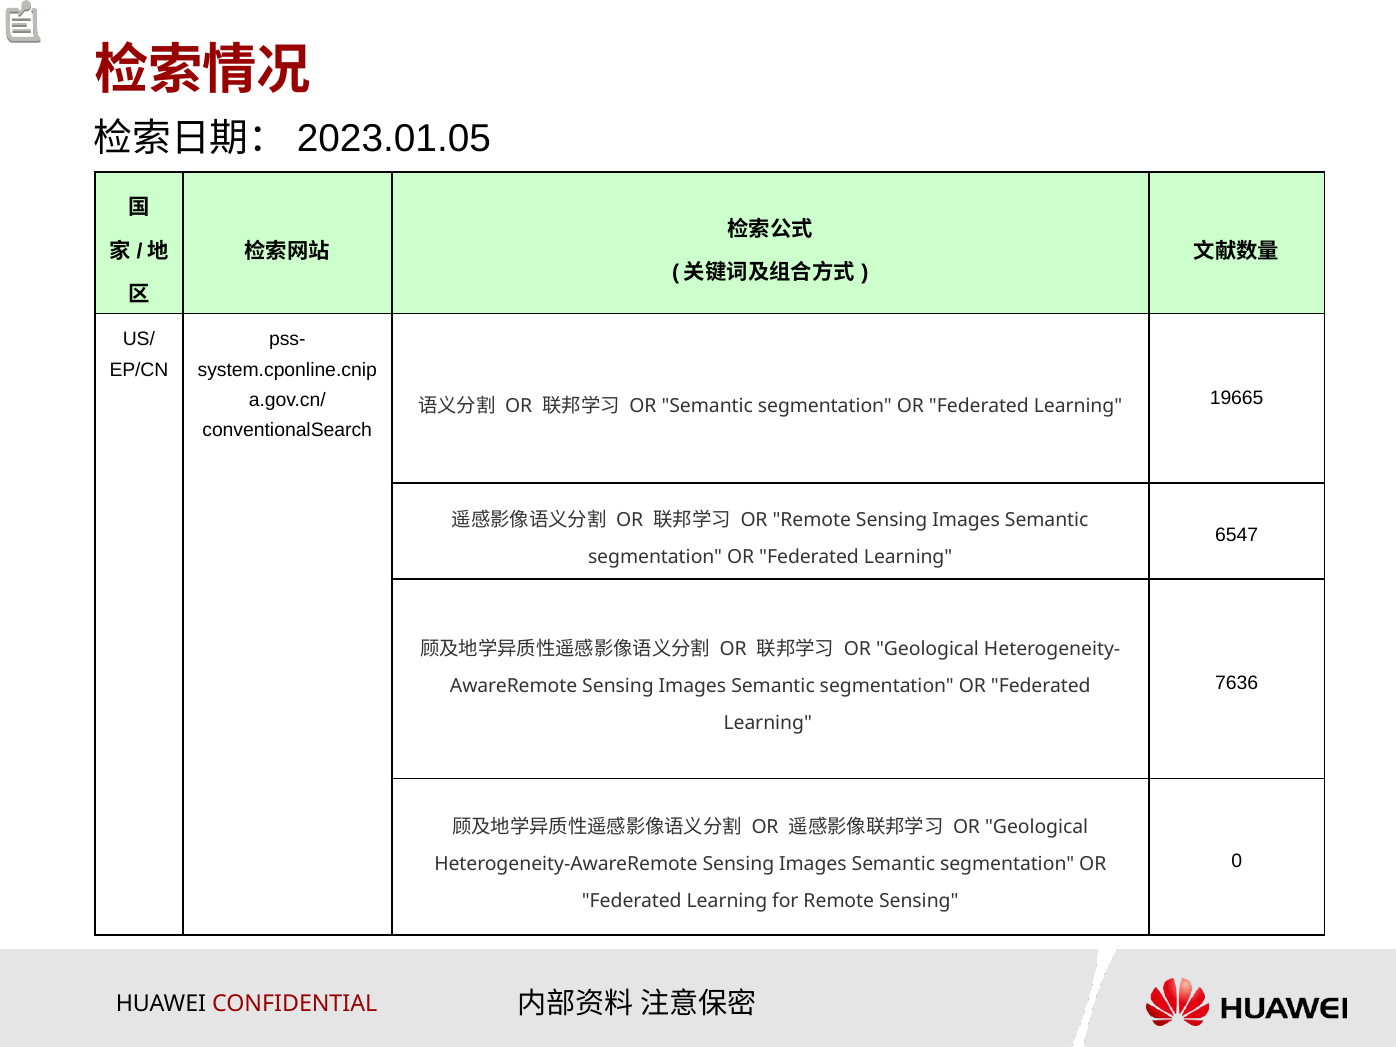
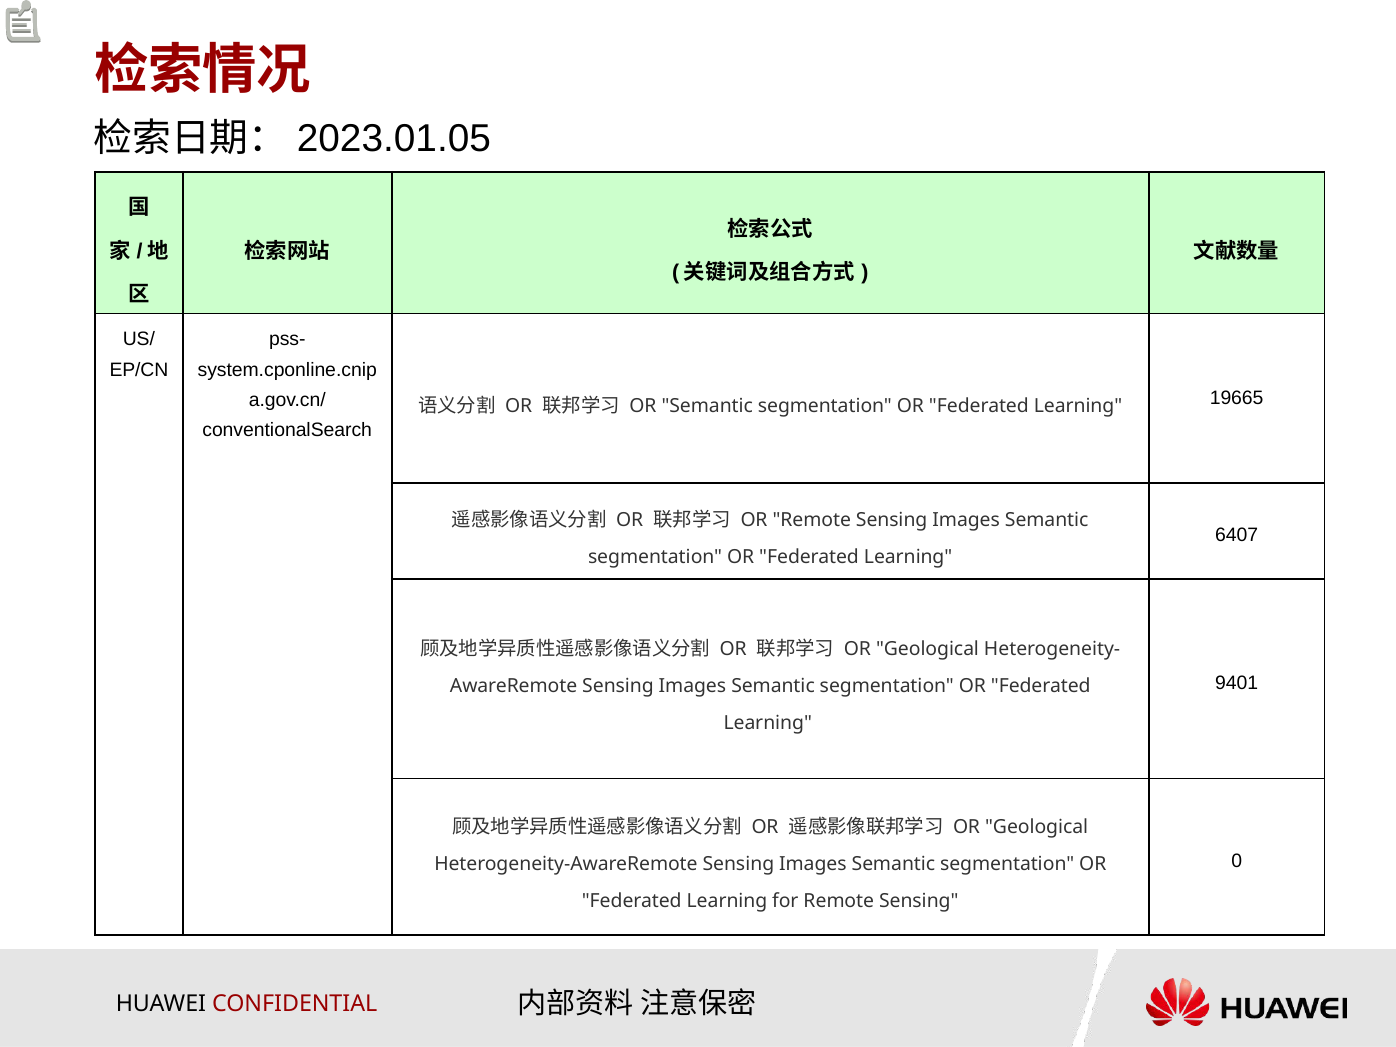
6547: 6547 -> 6407
7636: 7636 -> 9401
